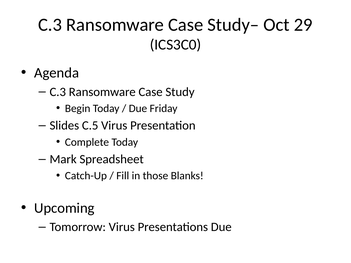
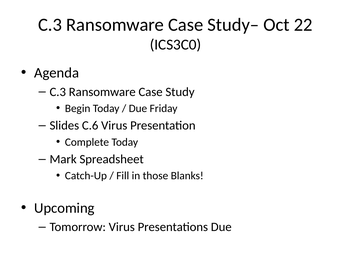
29: 29 -> 22
C.5: C.5 -> C.6
